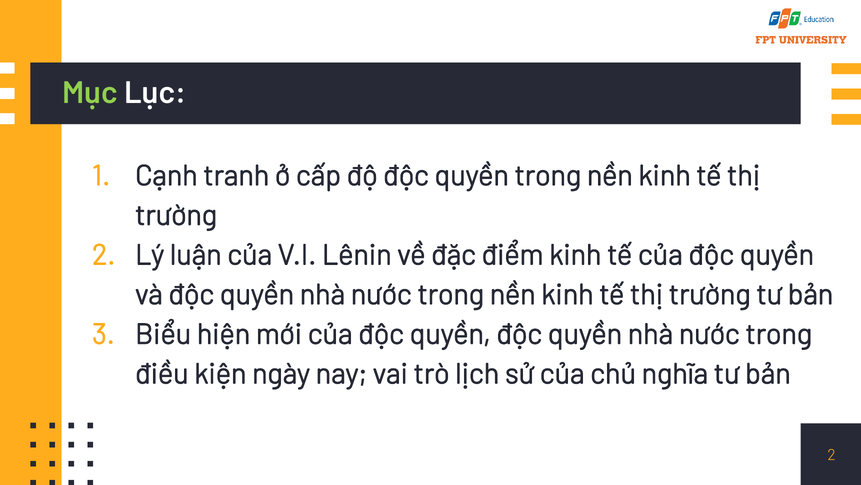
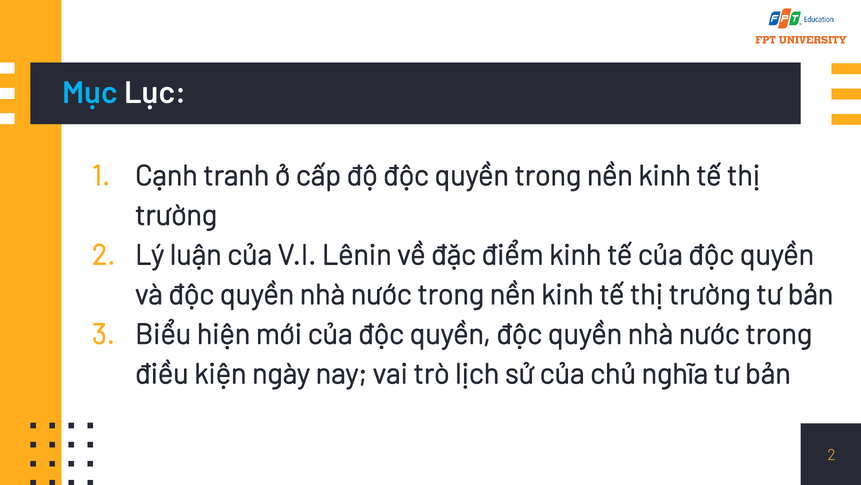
Mục colour: light green -> light blue
